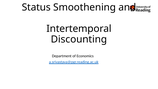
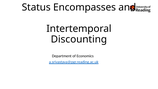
Smoothening: Smoothening -> Encompasses
